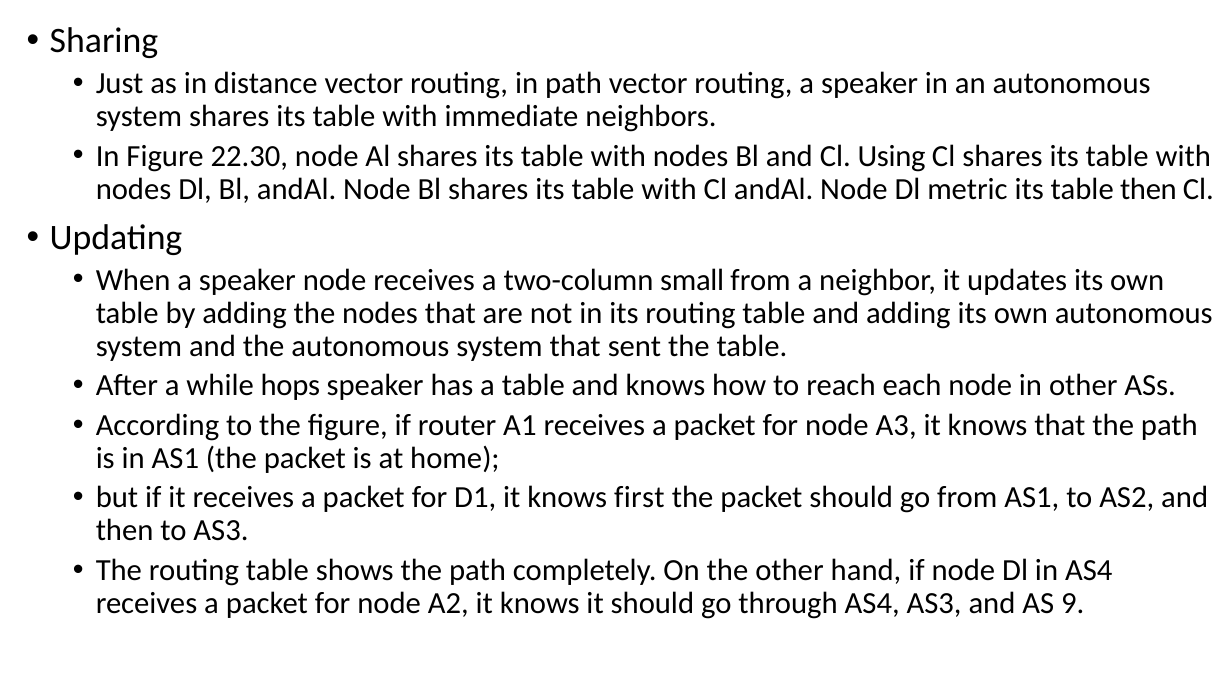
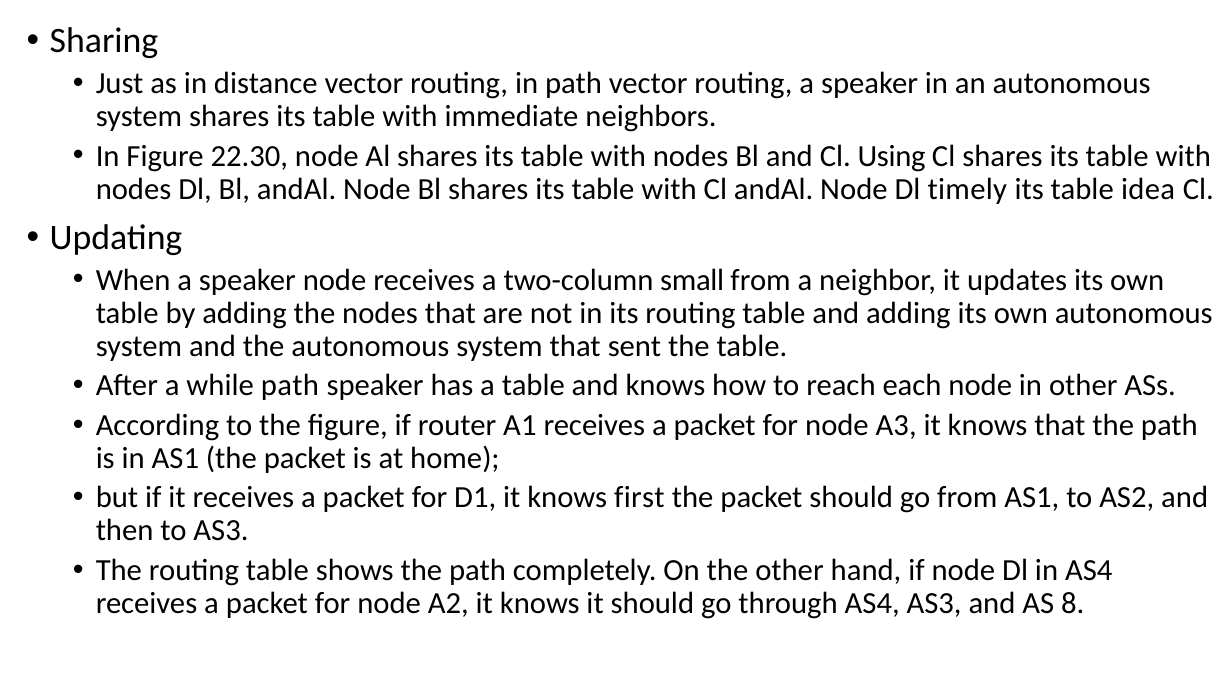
metric: metric -> timely
table then: then -> idea
while hops: hops -> path
9: 9 -> 8
